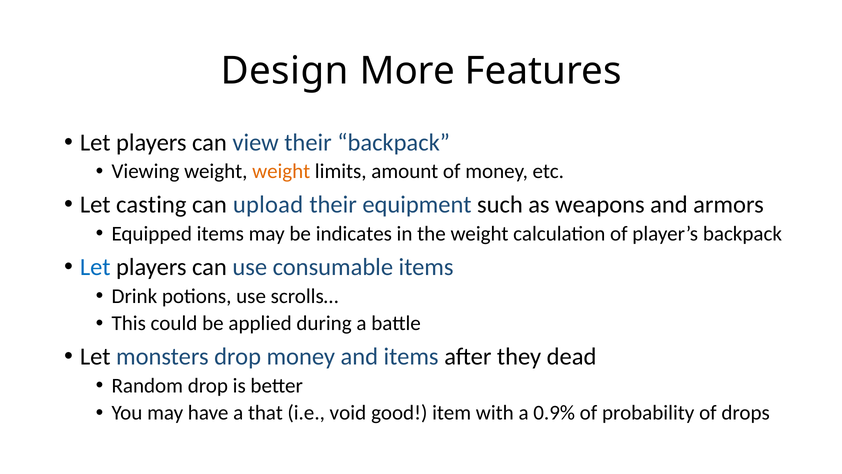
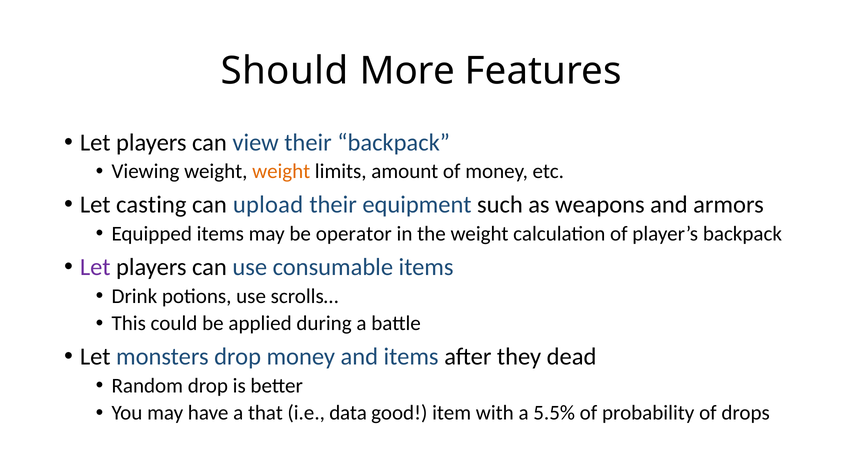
Design: Design -> Should
indicates: indicates -> operator
Let at (95, 267) colour: blue -> purple
void: void -> data
0.9%: 0.9% -> 5.5%
